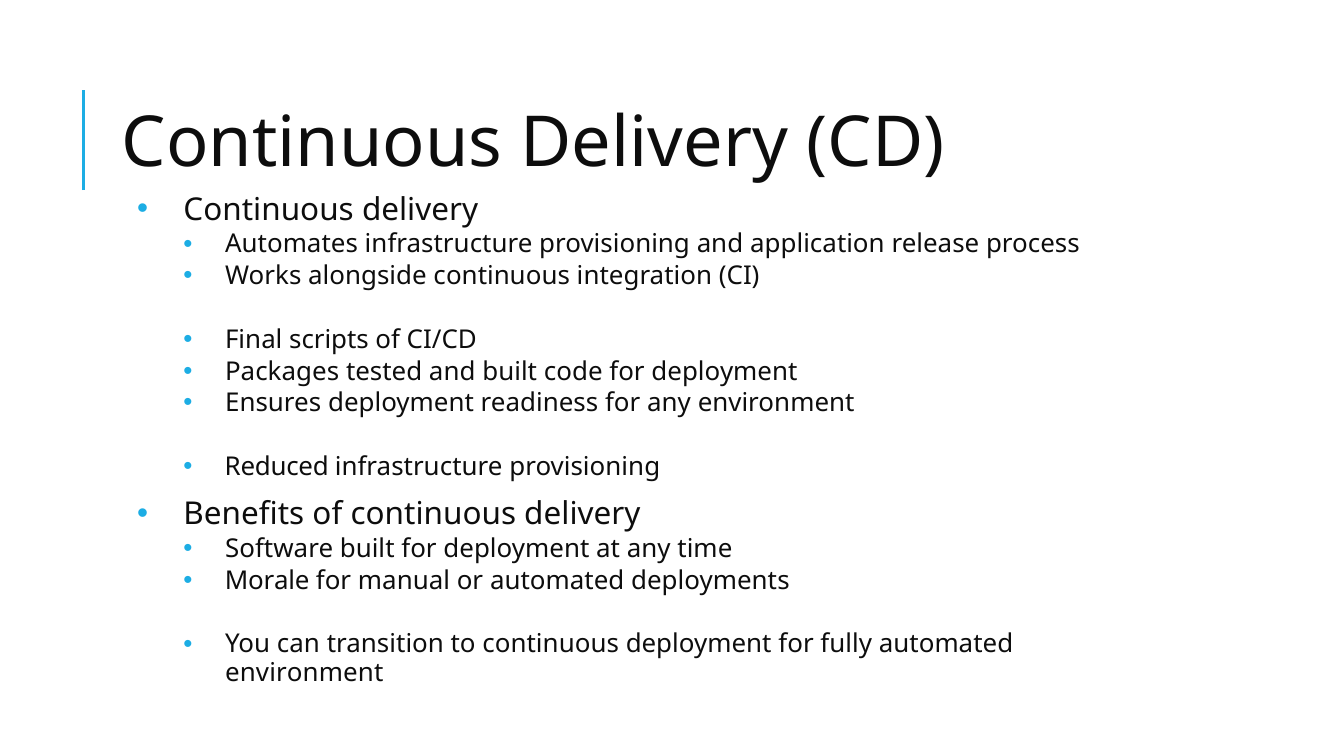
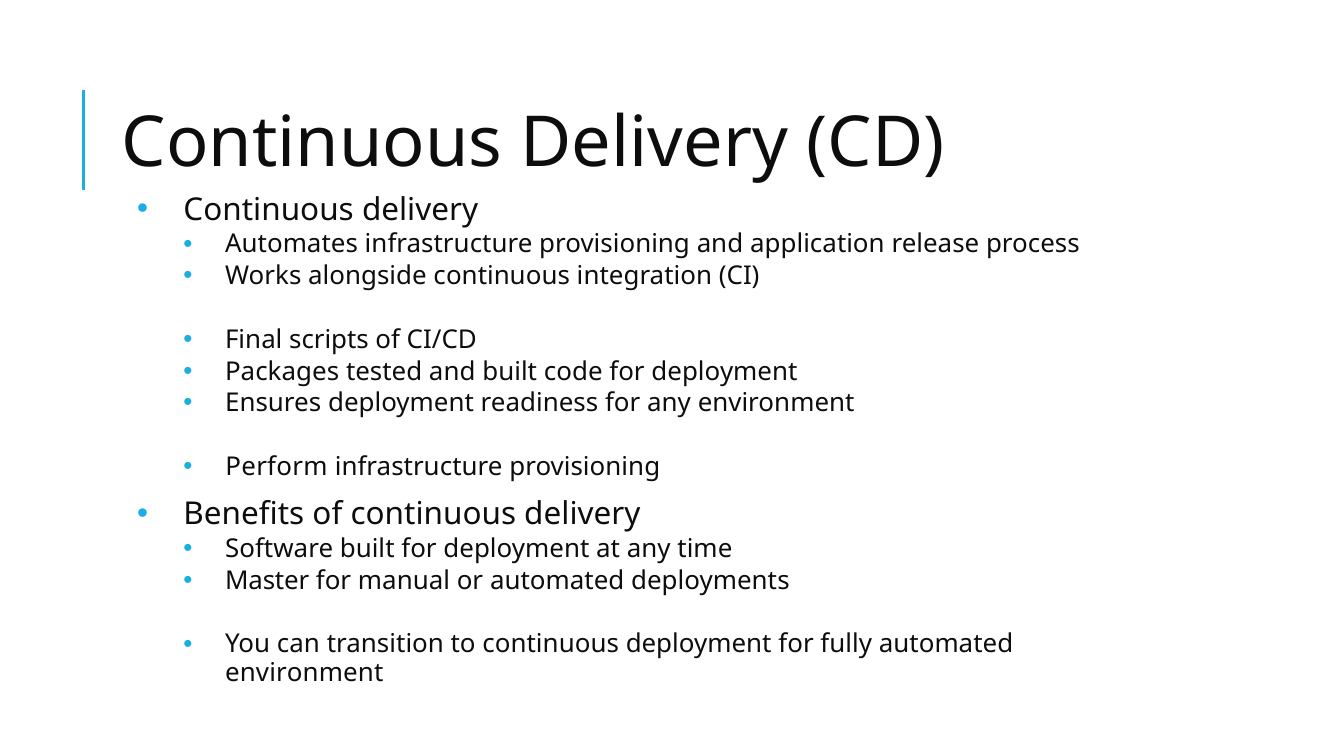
Reduced: Reduced -> Perform
Morale: Morale -> Master
